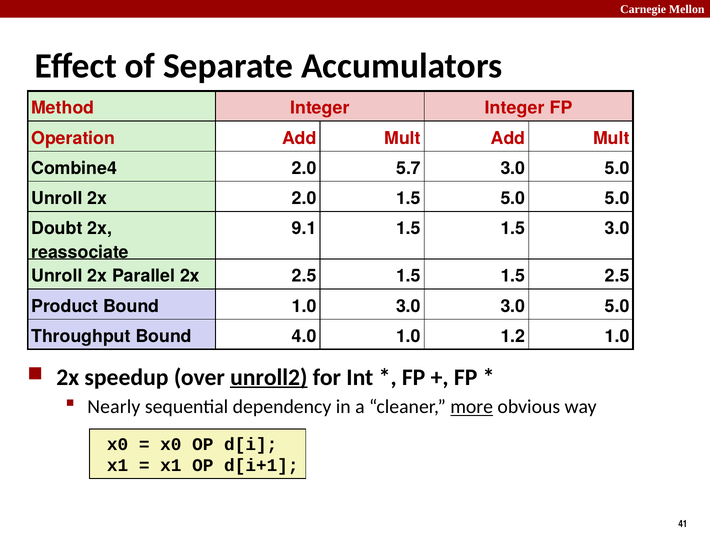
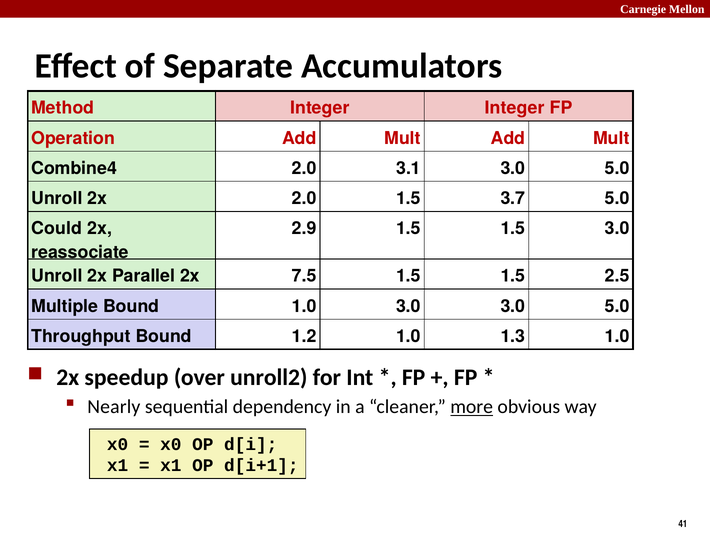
5.7: 5.7 -> 3.1
1.5 5.0: 5.0 -> 3.7
Doubt: Doubt -> Could
9.1: 9.1 -> 2.9
2x 2.5: 2.5 -> 7.5
Product: Product -> Multiple
4.0: 4.0 -> 1.2
1.2: 1.2 -> 1.3
unroll2 underline: present -> none
